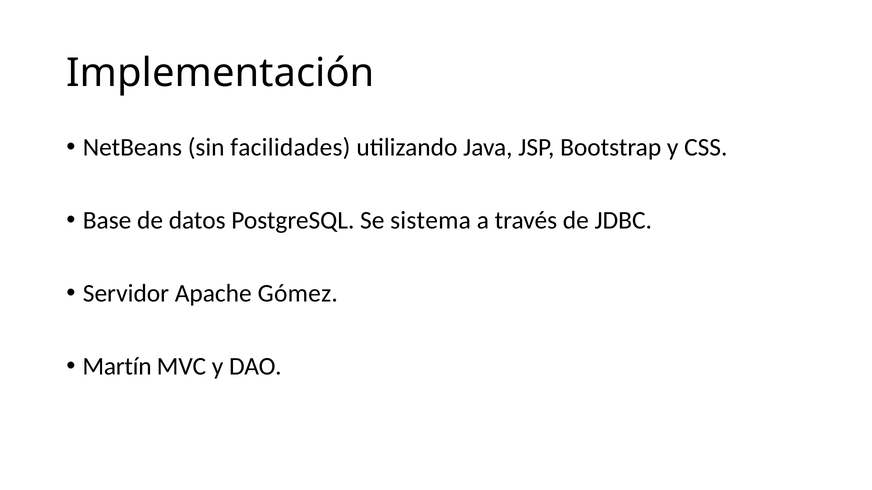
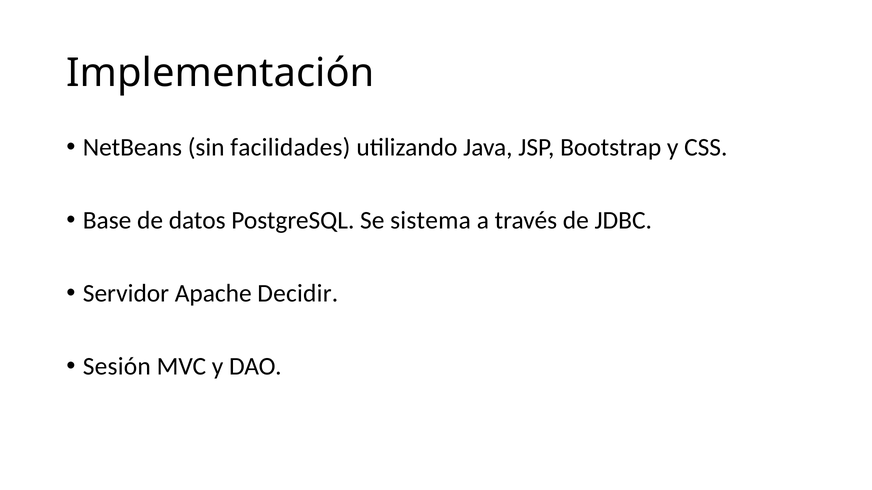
Gómez: Gómez -> Decidir
Martín: Martín -> Sesión
